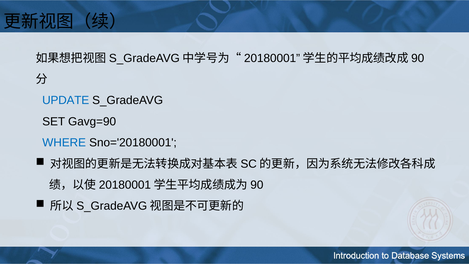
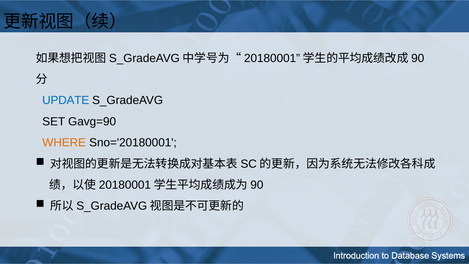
WHERE colour: blue -> orange
